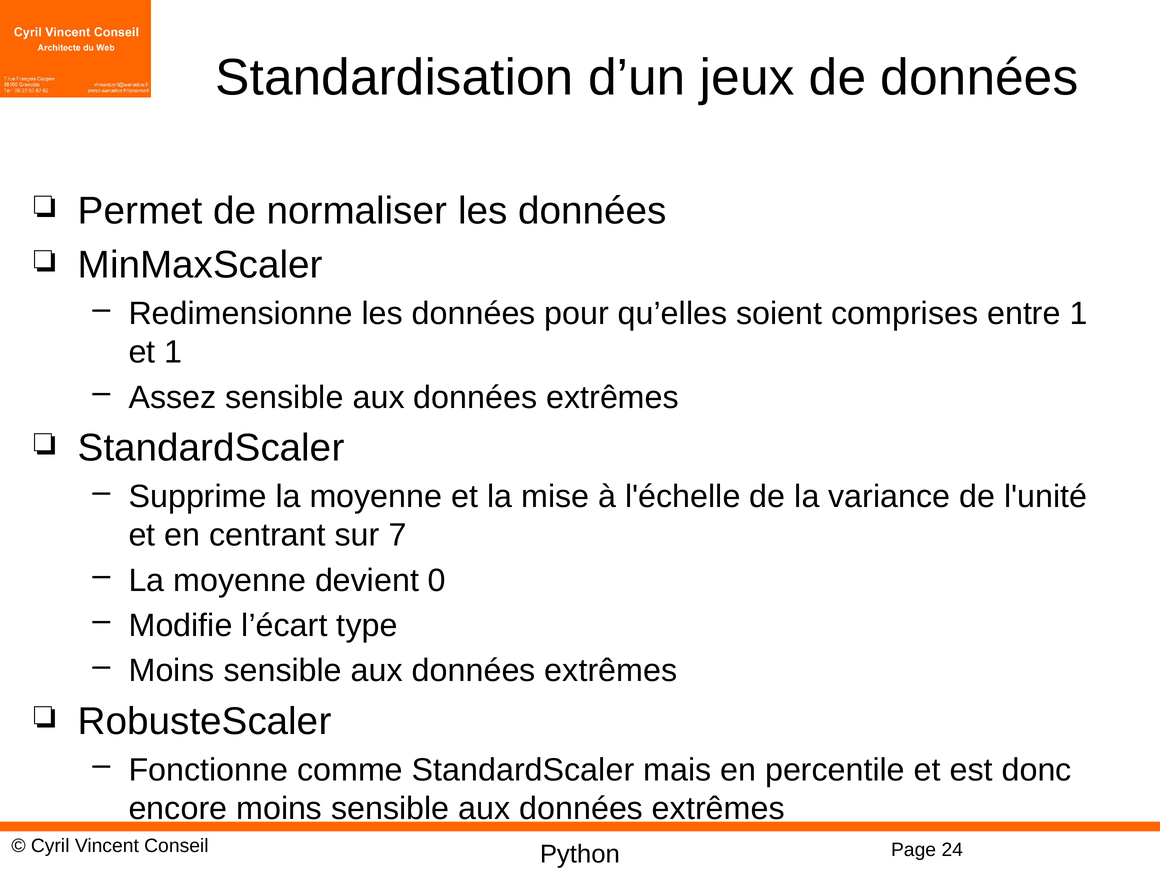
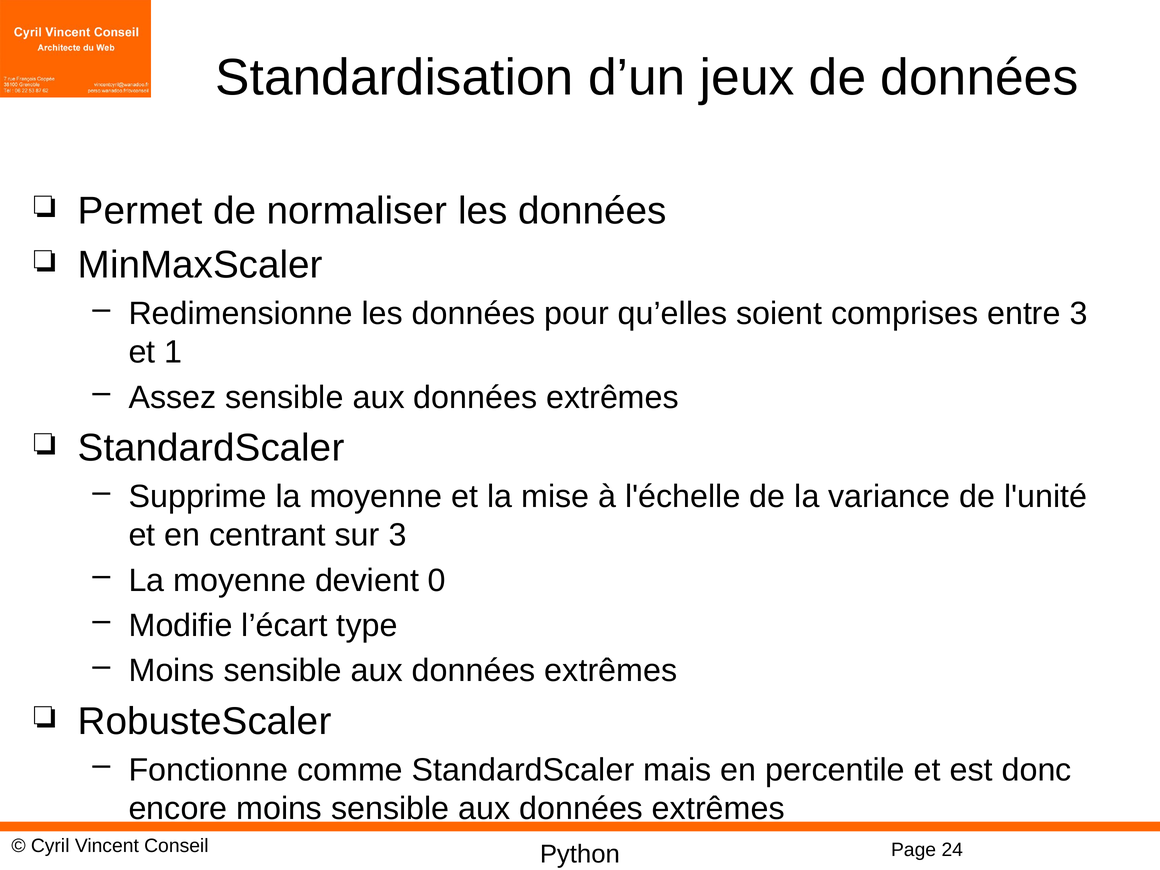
entre 1: 1 -> 3
sur 7: 7 -> 3
